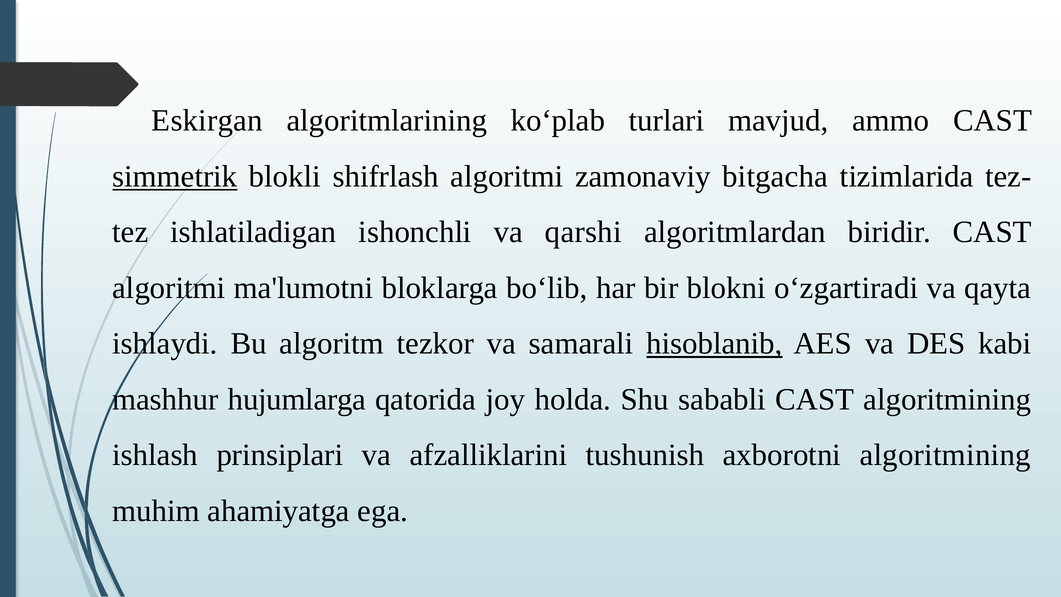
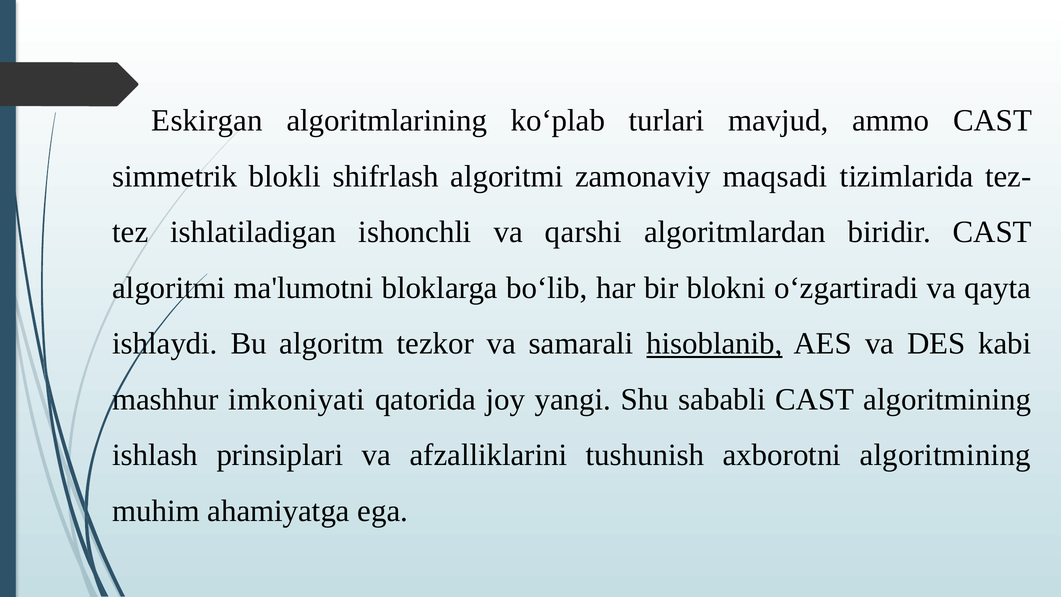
simmetrik underline: present -> none
bitgacha: bitgacha -> maqsadi
hujumlarga: hujumlarga -> imkoniyati
holda: holda -> yangi
